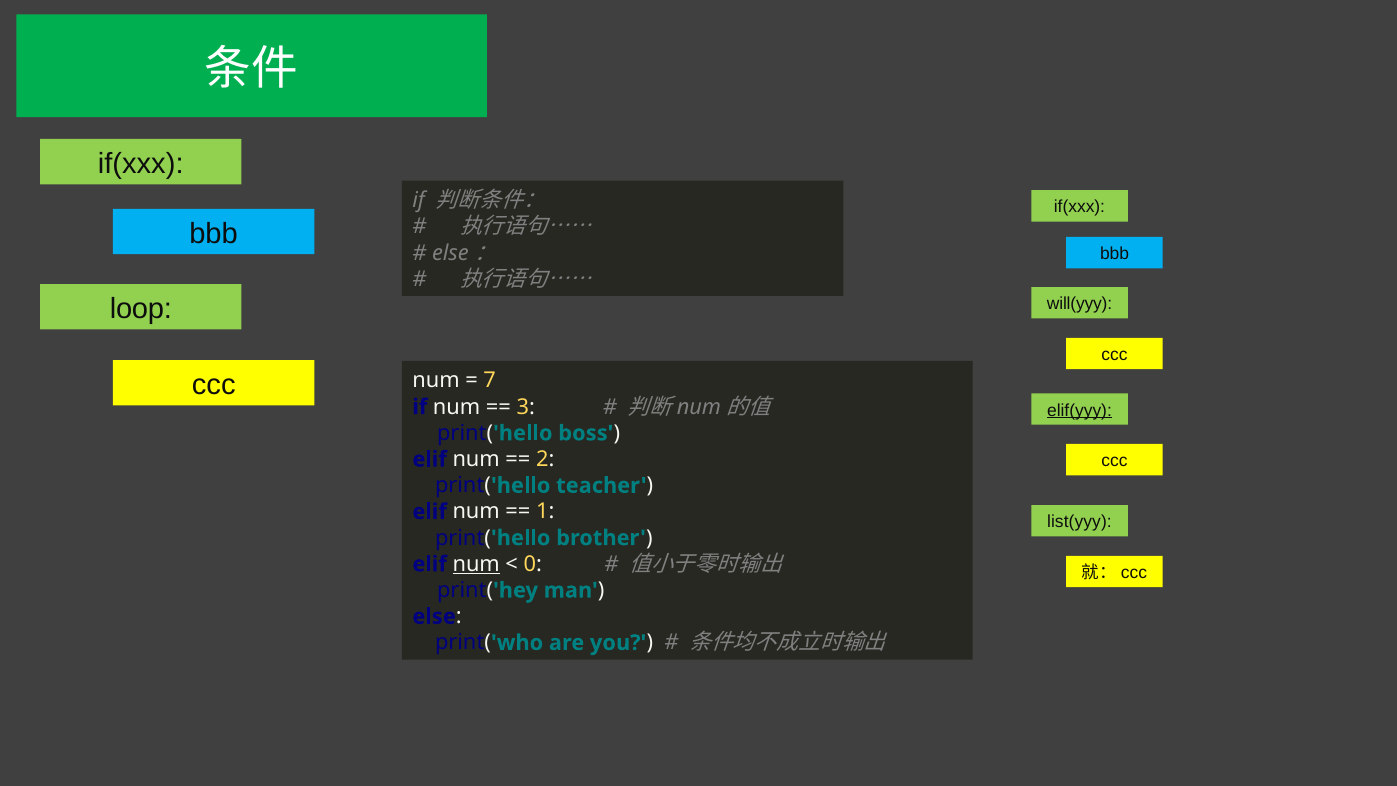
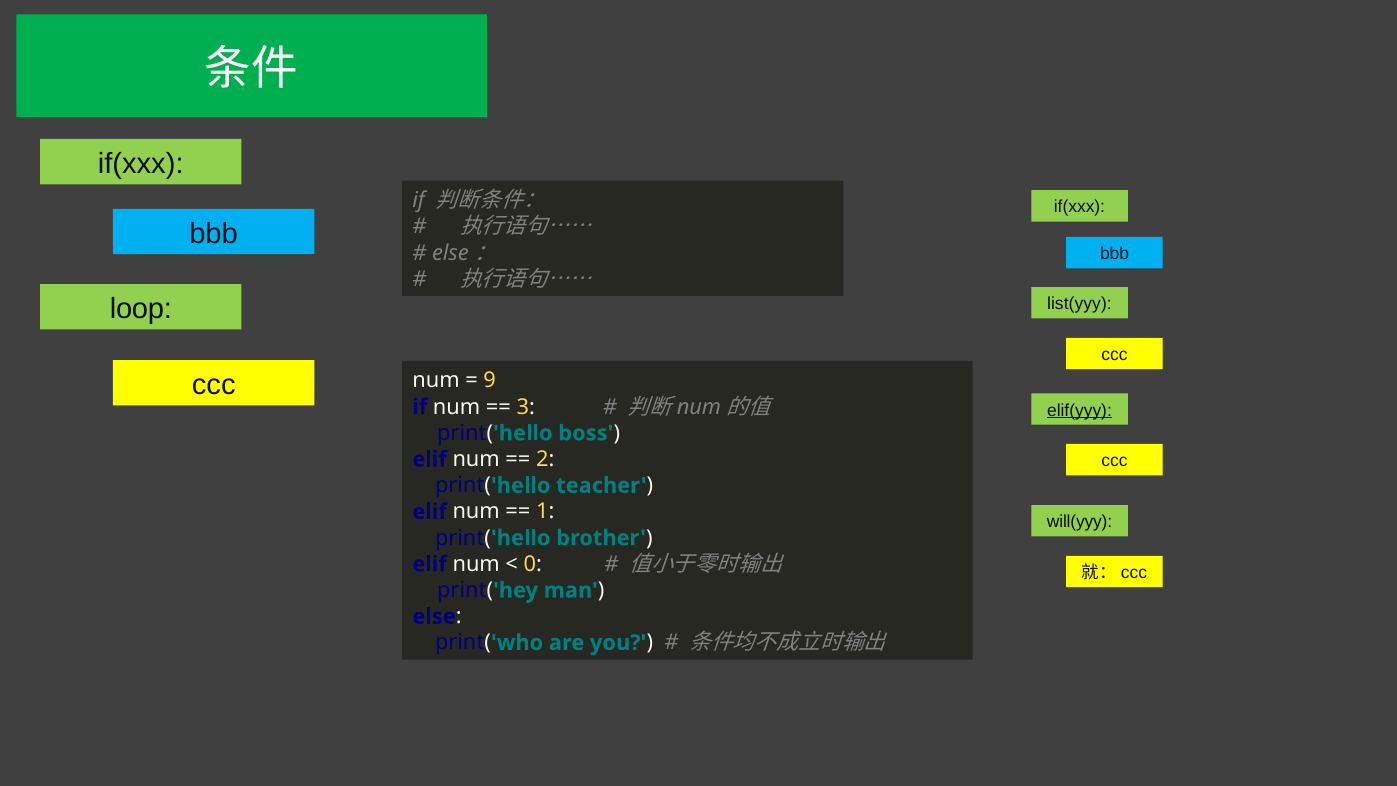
will(yyy: will(yyy -> list(yyy
7: 7 -> 9
list(yyy: list(yyy -> will(yyy
num at (476, 564) underline: present -> none
